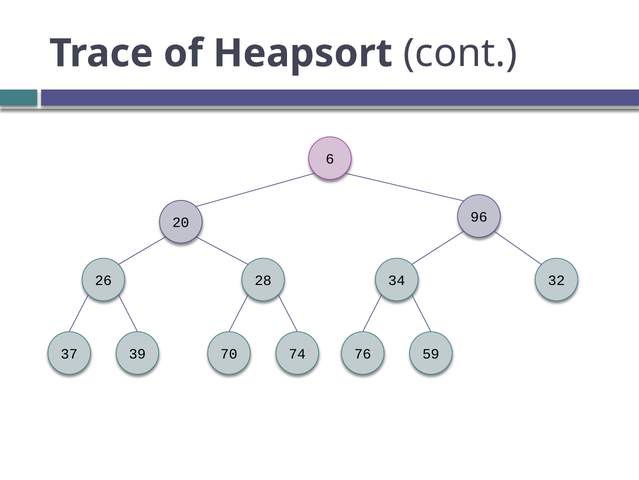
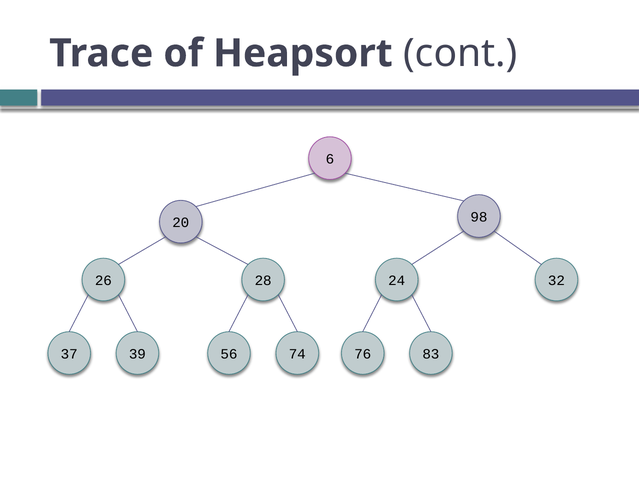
96: 96 -> 98
34: 34 -> 24
70: 70 -> 56
59: 59 -> 83
